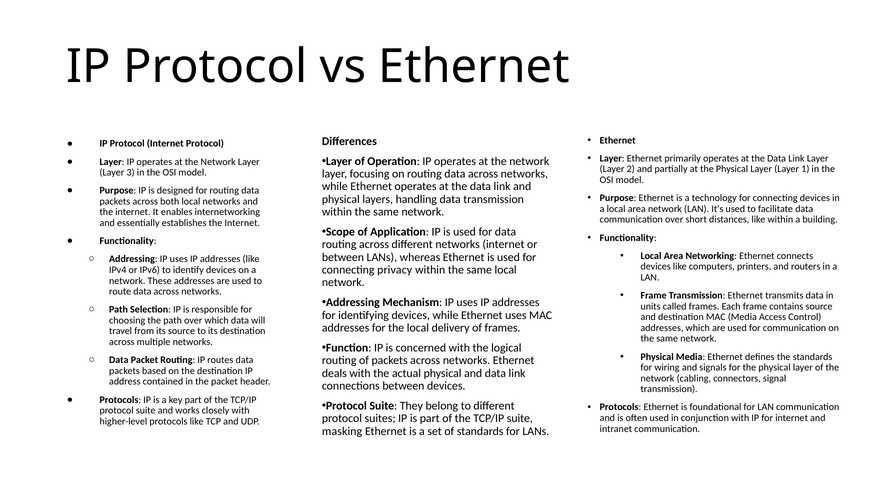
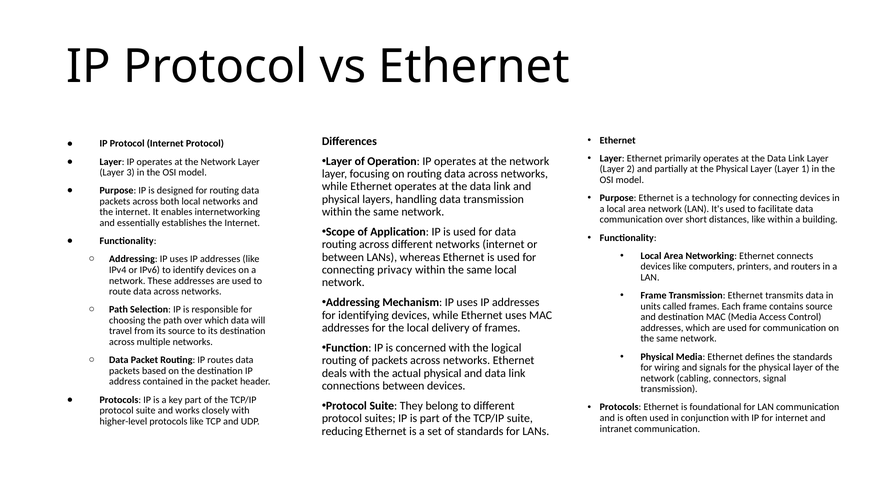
masking: masking -> reducing
